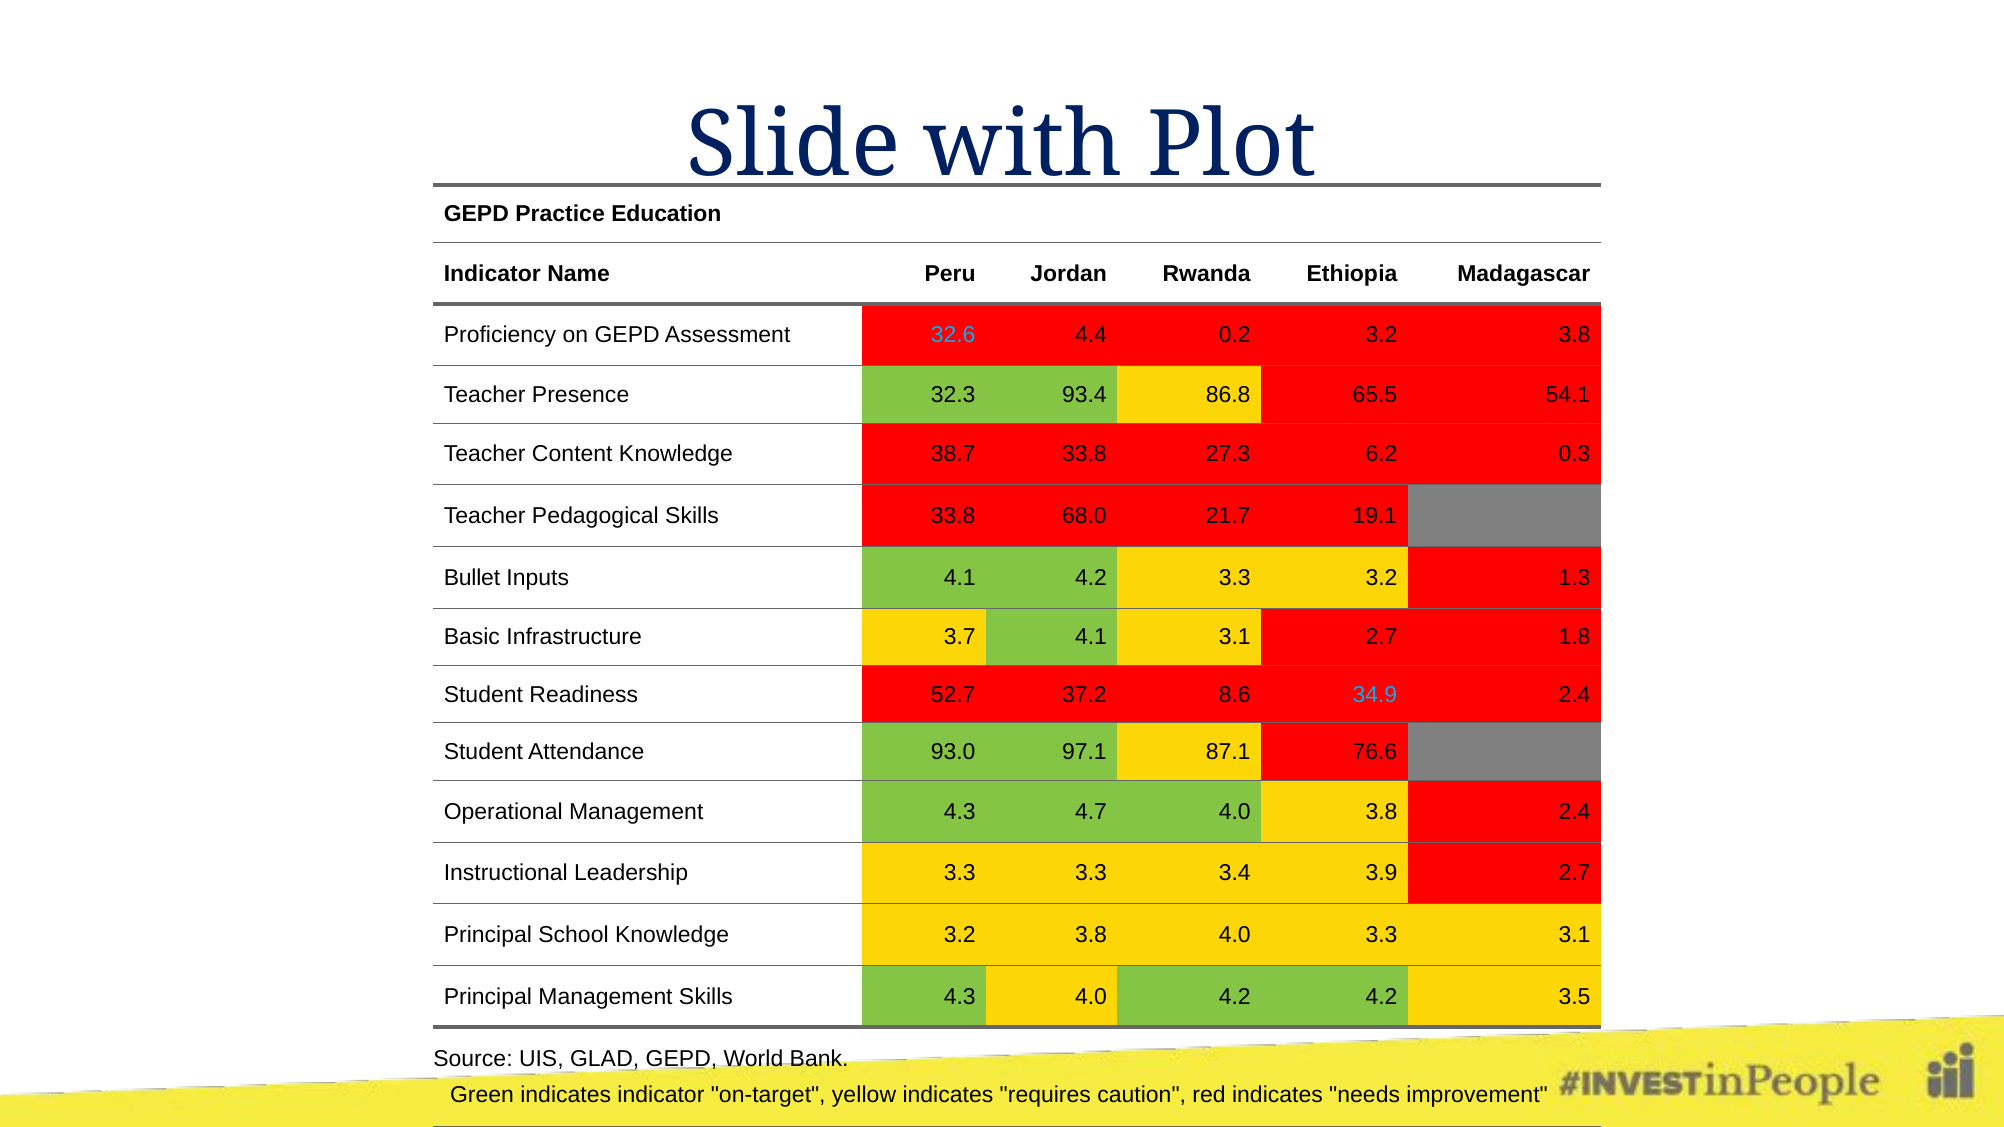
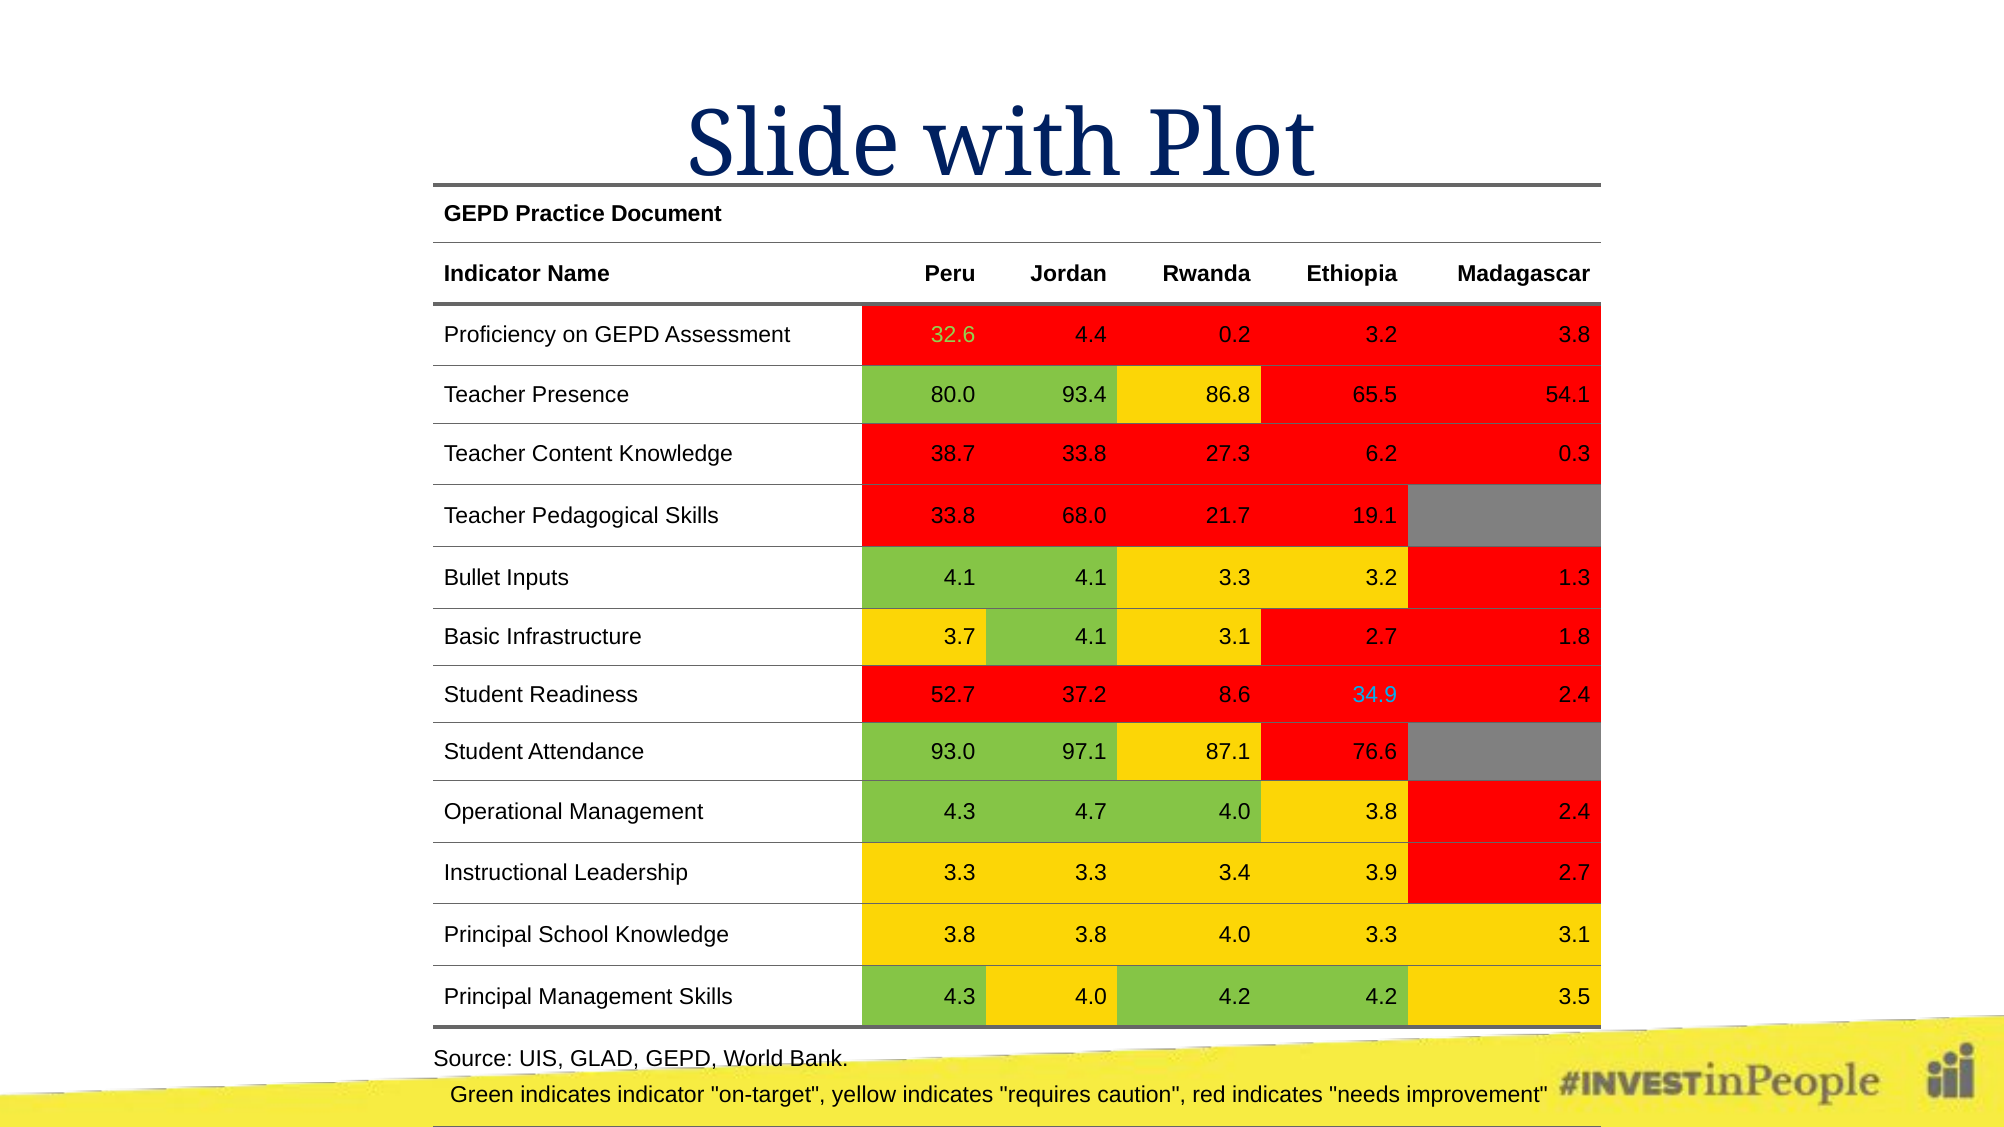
Education: Education -> Document
32.6 colour: light blue -> light green
32.3: 32.3 -> 80.0
4.1 4.2: 4.2 -> 4.1
Knowledge 3.2: 3.2 -> 3.8
